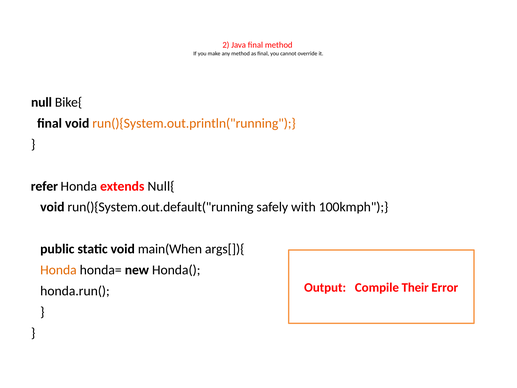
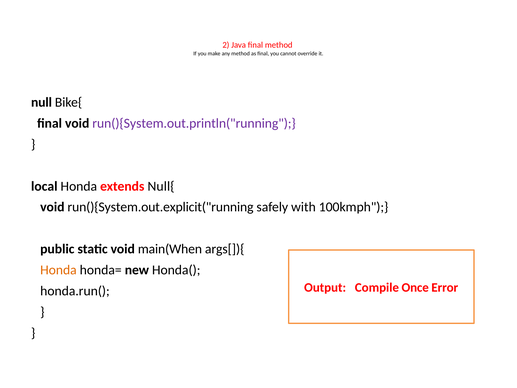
run(){System.out.println("running colour: orange -> purple
refer: refer -> local
run(){System.out.default("running: run(){System.out.default("running -> run(){System.out.explicit("running
Their: Their -> Once
